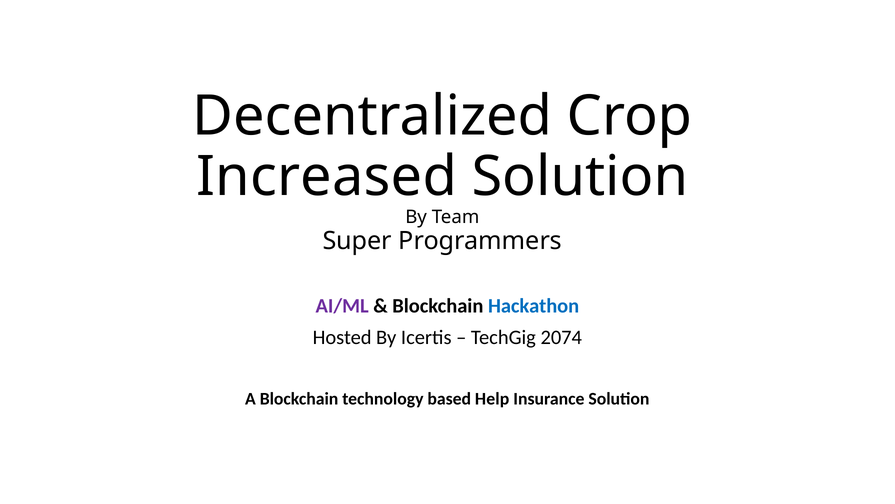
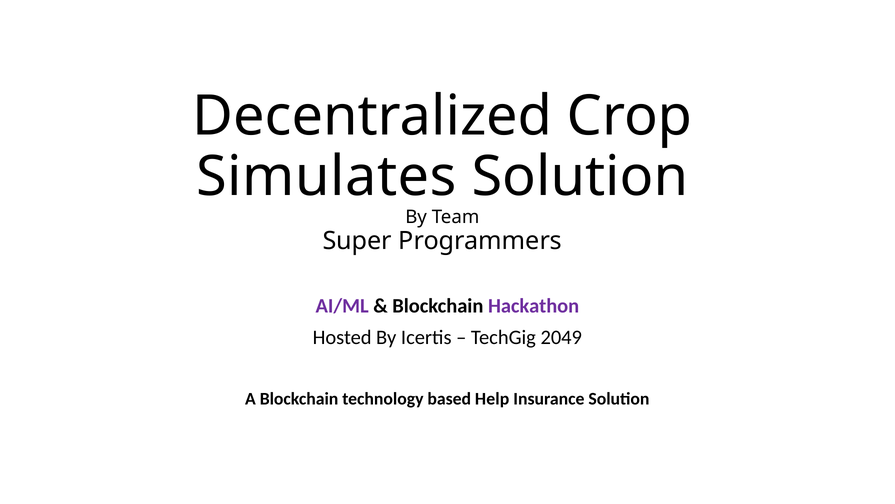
Increased: Increased -> Simulates
Hackathon colour: blue -> purple
2074: 2074 -> 2049
